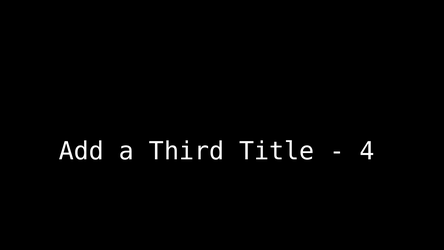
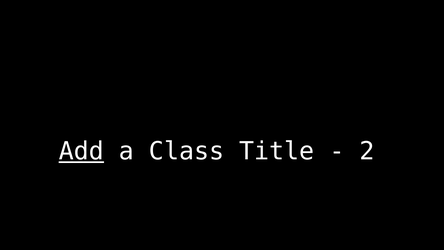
Add underline: none -> present
Third: Third -> Class
4: 4 -> 2
